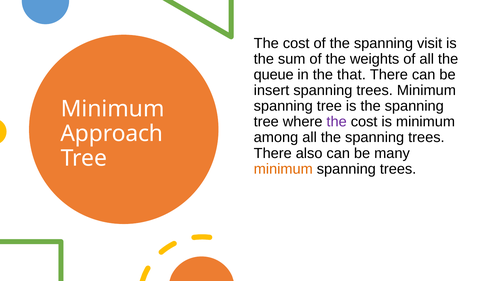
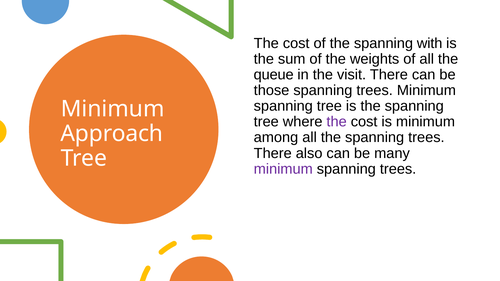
visit: visit -> with
that: that -> visit
insert: insert -> those
minimum at (283, 169) colour: orange -> purple
